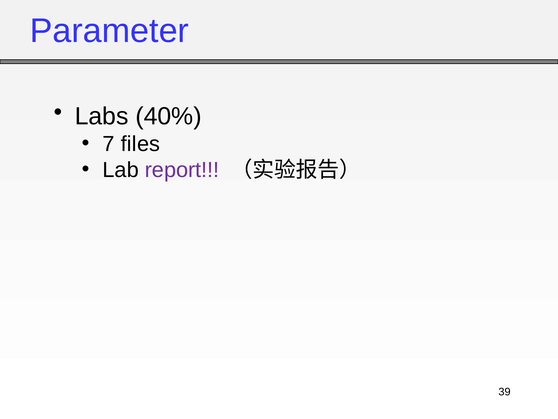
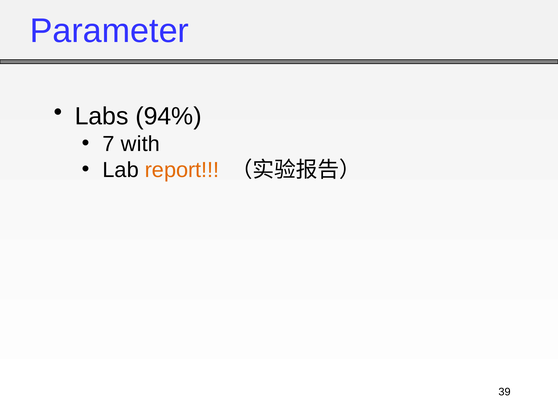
40%: 40% -> 94%
files: files -> with
report colour: purple -> orange
